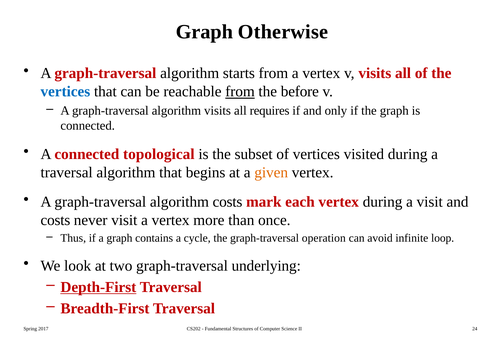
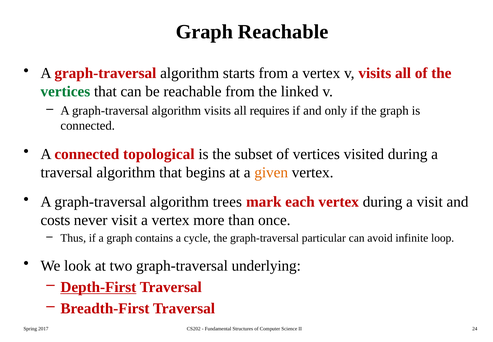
Graph Otherwise: Otherwise -> Reachable
vertices at (65, 91) colour: blue -> green
from at (240, 91) underline: present -> none
before: before -> linked
algorithm costs: costs -> trees
operation: operation -> particular
